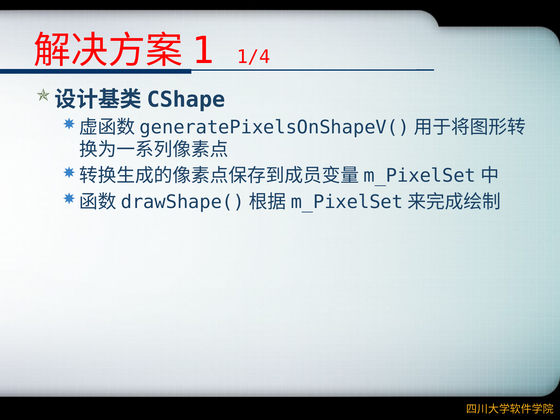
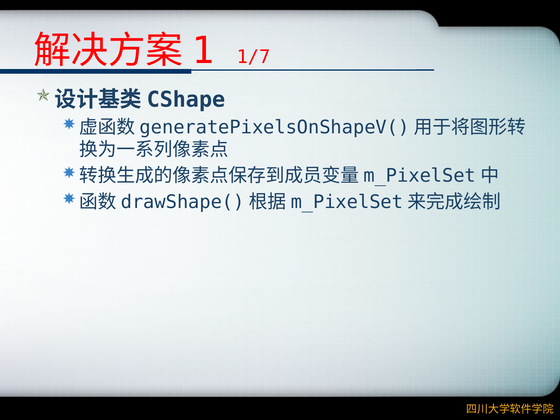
1/4: 1/4 -> 1/7
